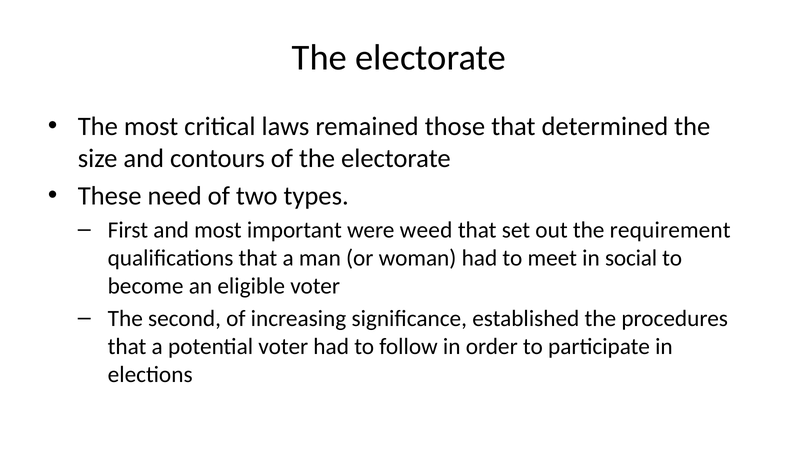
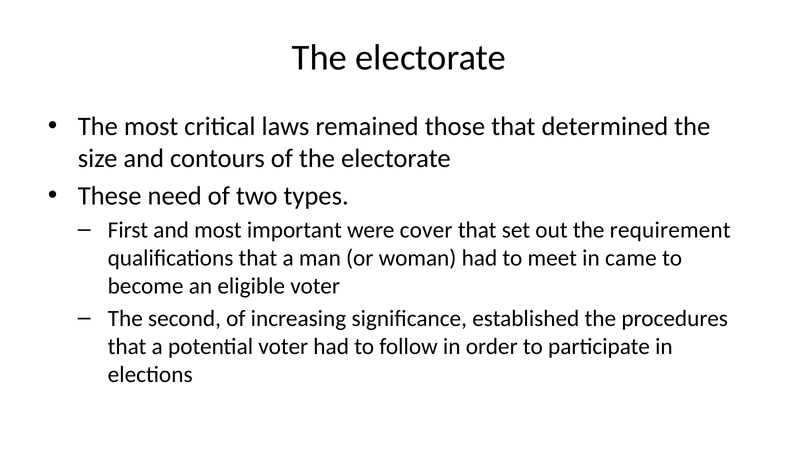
weed: weed -> cover
social: social -> came
